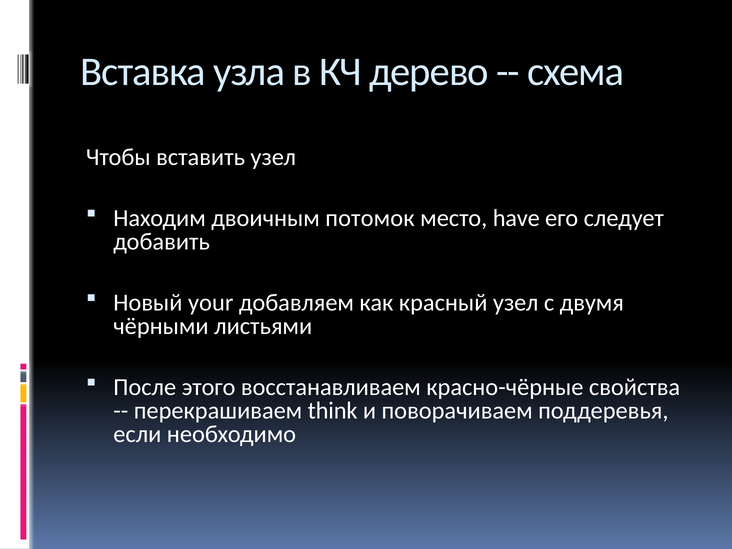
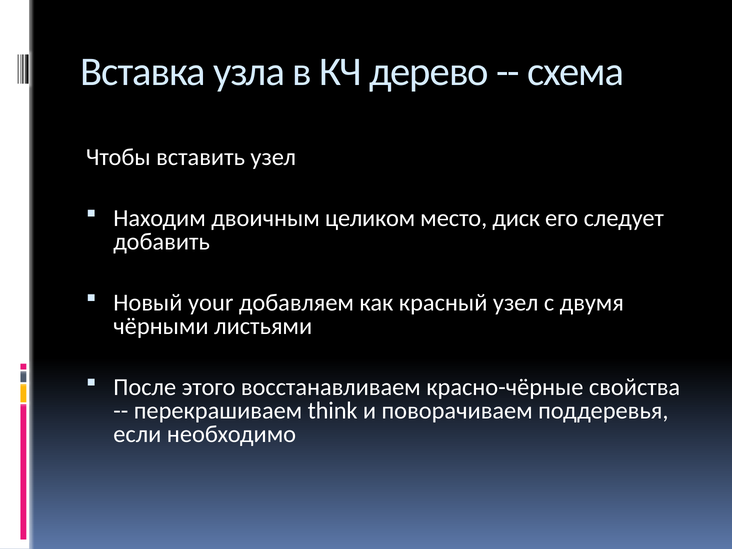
потомок: потомок -> целиком
have: have -> диск
